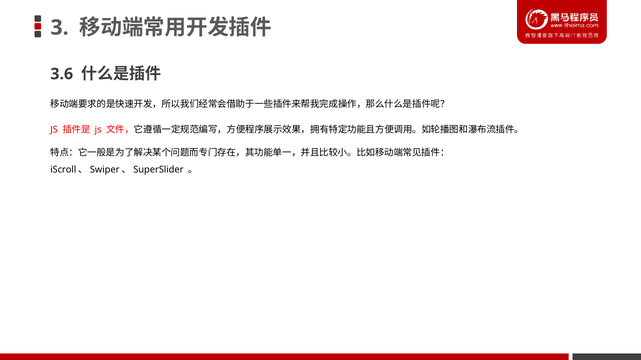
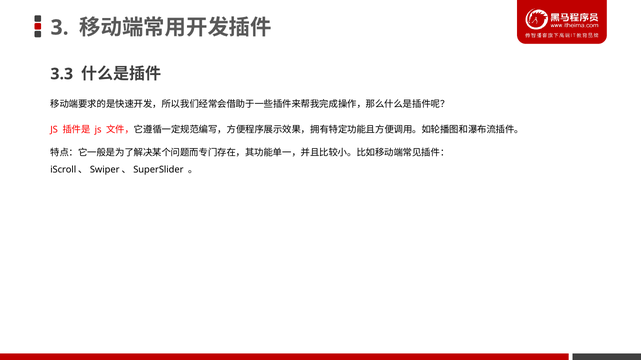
3.6: 3.6 -> 3.3
